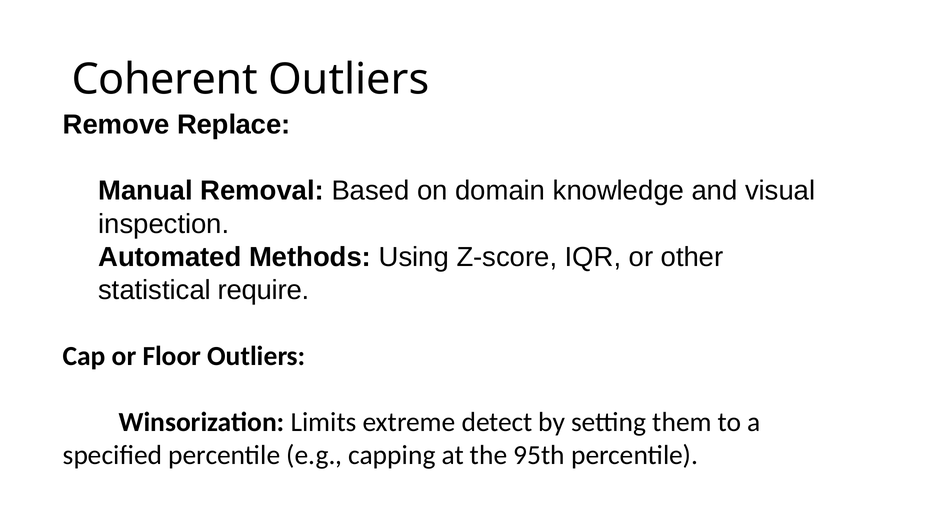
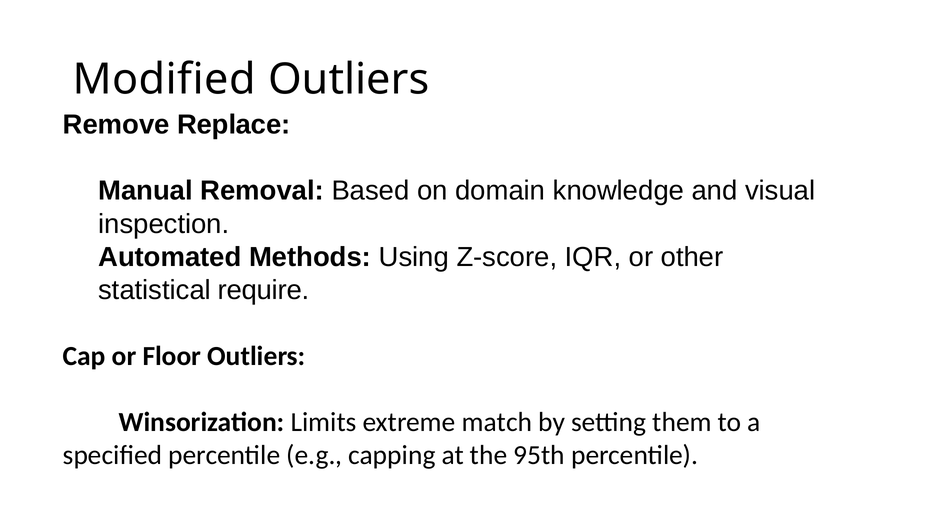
Coherent: Coherent -> Modified
detect: detect -> match
